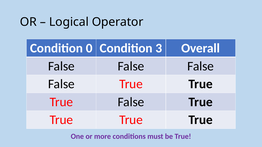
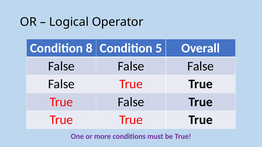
0: 0 -> 8
3: 3 -> 5
